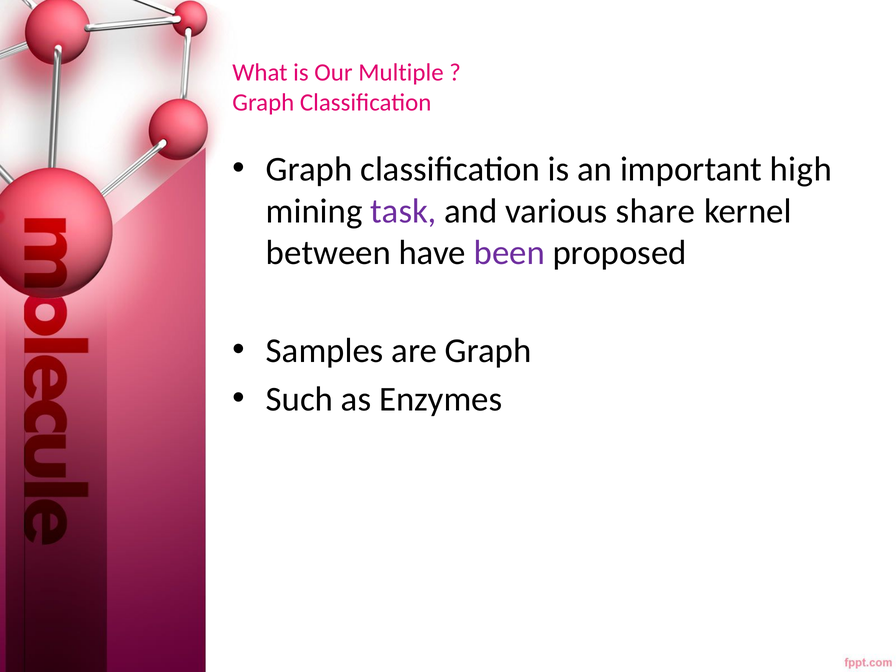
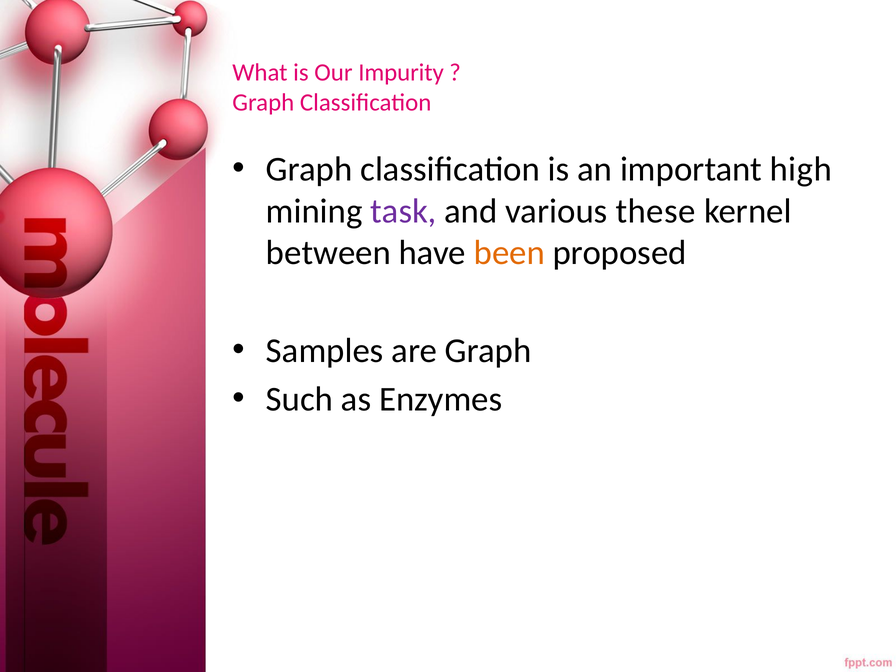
Multiple: Multiple -> Impurity
share: share -> these
been colour: purple -> orange
